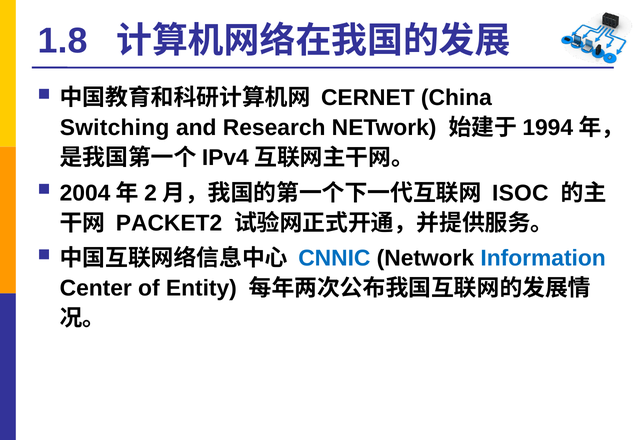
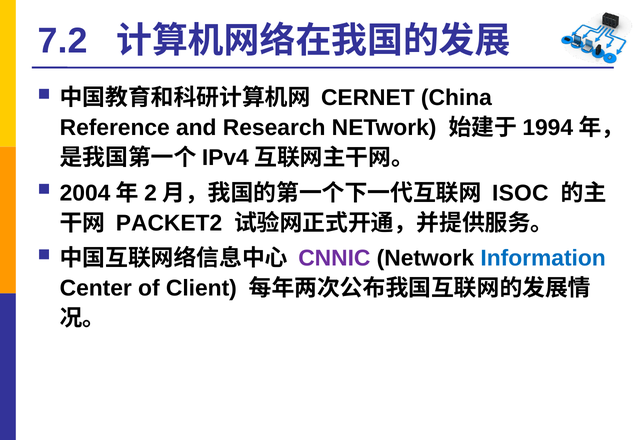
1.8: 1.8 -> 7.2
Switching: Switching -> Reference
CNNIC colour: blue -> purple
Entity: Entity -> Client
